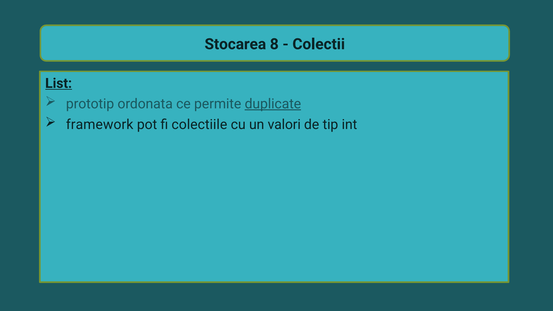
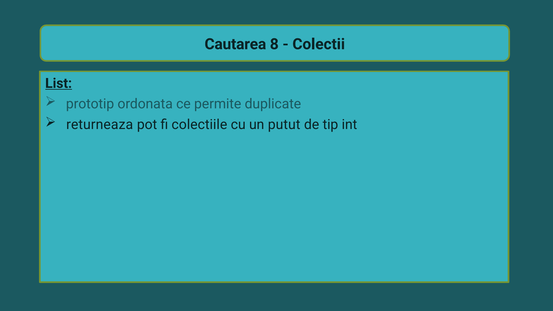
Stocarea: Stocarea -> Cautarea
duplicate underline: present -> none
framework: framework -> returneaza
valori: valori -> putut
